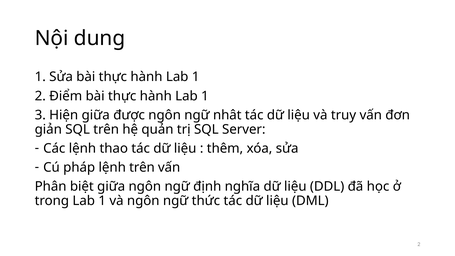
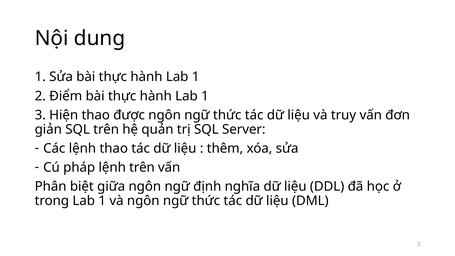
Hiện giữa: giữa -> thao
được ngôn ngữ nhât: nhât -> thức
